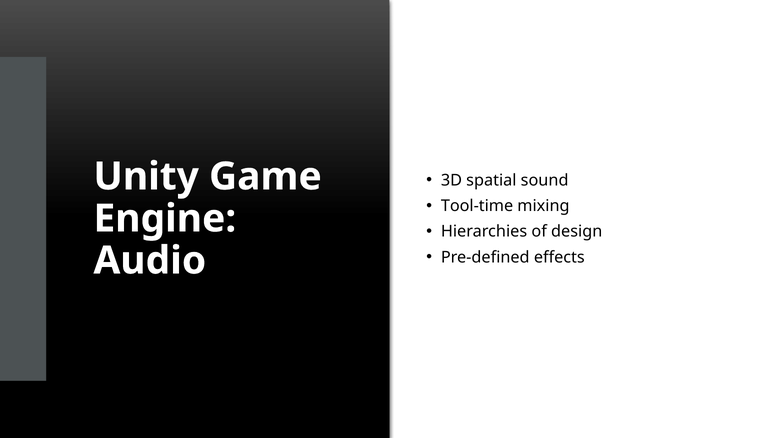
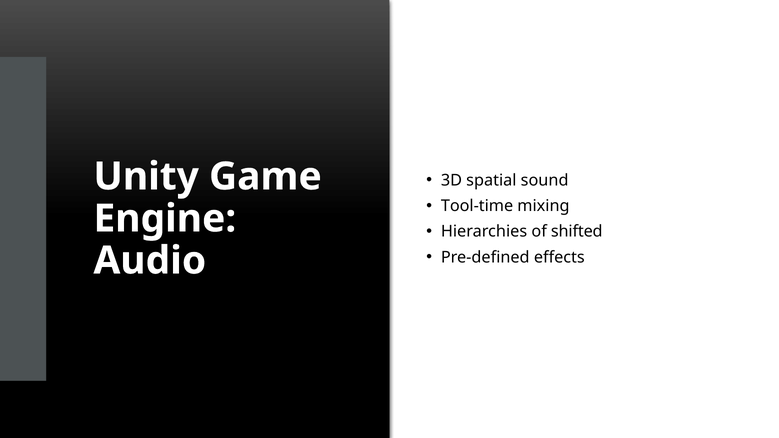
design: design -> shifted
